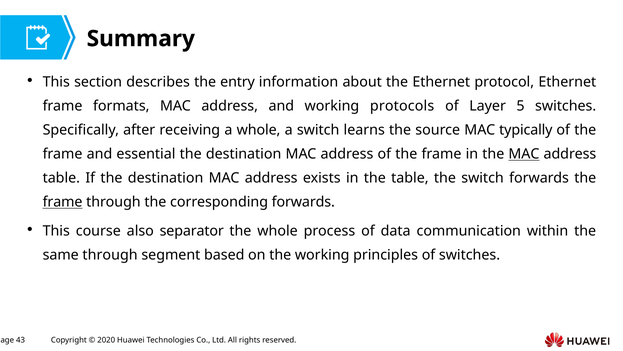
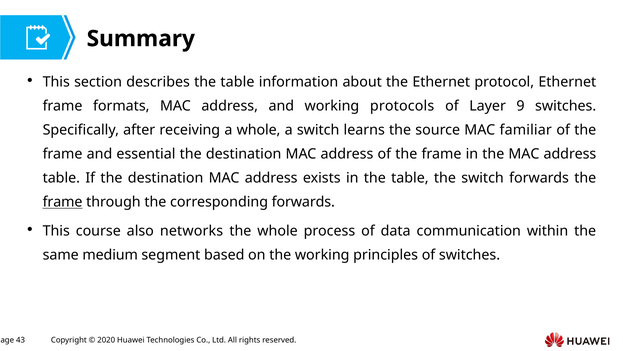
describes the entry: entry -> table
5: 5 -> 9
typically: typically -> familiar
MAC at (524, 154) underline: present -> none
separator: separator -> networks
same through: through -> medium
